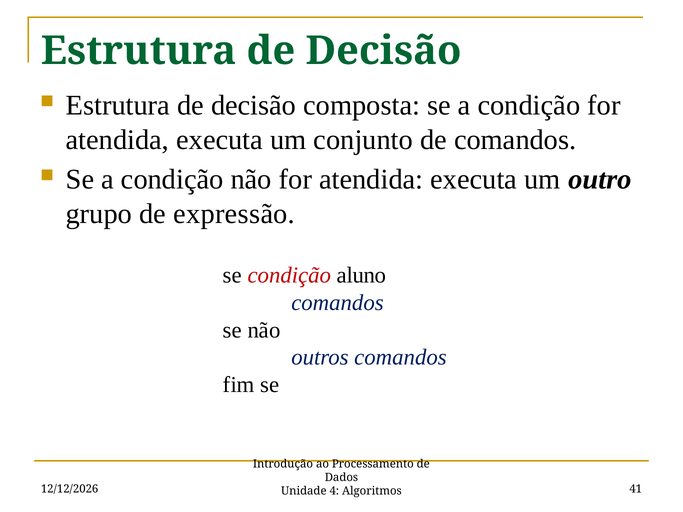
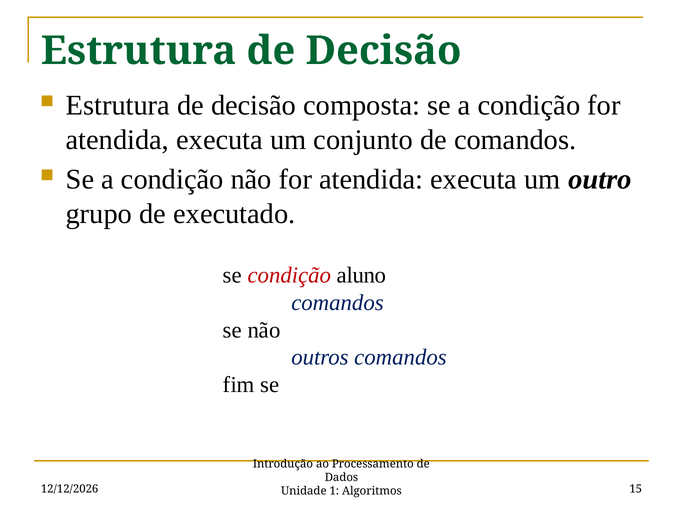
expressão: expressão -> executado
4: 4 -> 1
41: 41 -> 15
